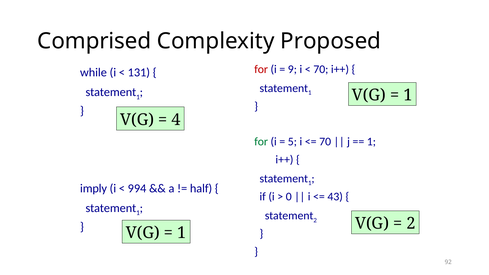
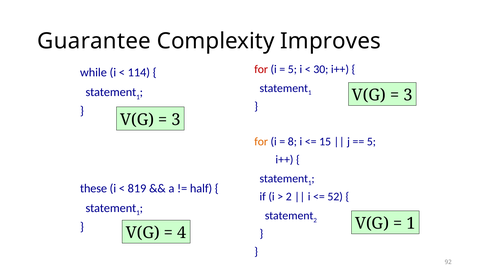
Comprised: Comprised -> Guarantee
Proposed: Proposed -> Improves
9 at (292, 69): 9 -> 5
70 at (321, 69): 70 -> 30
131: 131 -> 114
1 at (408, 95): 1 -> 3
4 at (176, 120): 4 -> 3
for at (261, 142) colour: green -> orange
5: 5 -> 8
70 at (325, 142): 70 -> 15
1 at (371, 142): 1 -> 5
imply: imply -> these
994: 994 -> 819
0 at (289, 197): 0 -> 2
43: 43 -> 52
2 at (411, 224): 2 -> 1
1 at (182, 233): 1 -> 4
